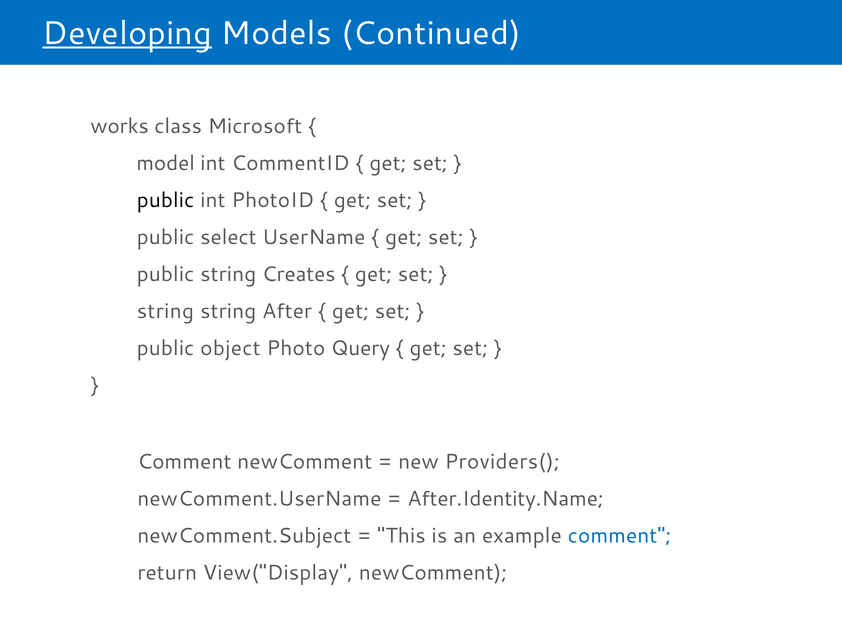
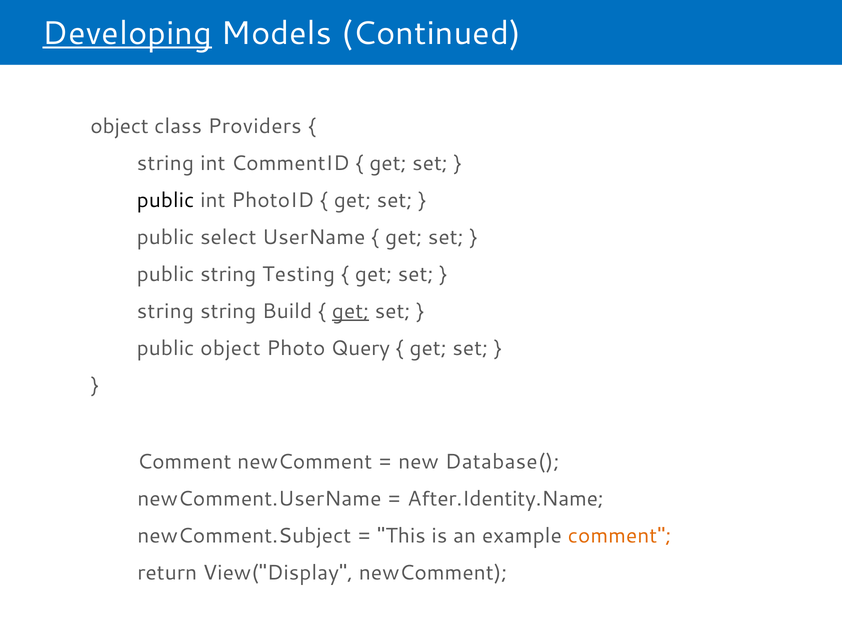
works at (120, 126): works -> object
Microsoft: Microsoft -> Providers
model at (166, 163): model -> string
Creates: Creates -> Testing
After: After -> Build
get at (350, 311) underline: none -> present
Providers(: Providers( -> Database(
comment at (620, 536) colour: blue -> orange
